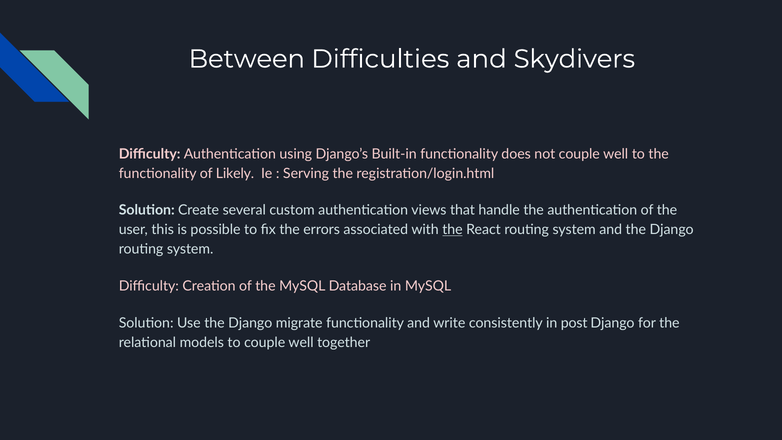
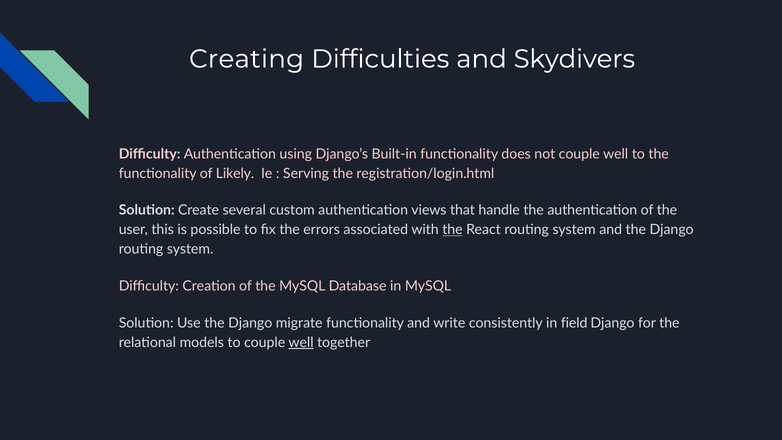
Between: Between -> Creating
post: post -> field
well at (301, 342) underline: none -> present
